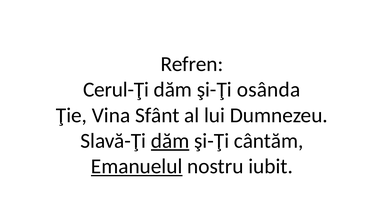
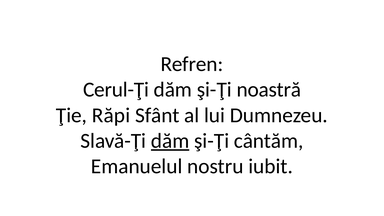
osânda: osânda -> noastră
Vina: Vina -> Răpi
Emanuelul underline: present -> none
